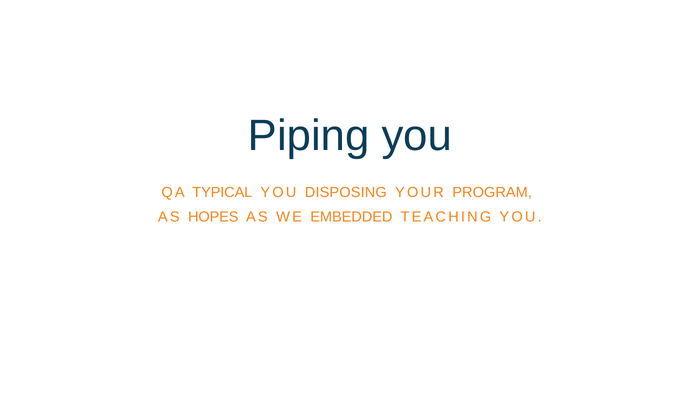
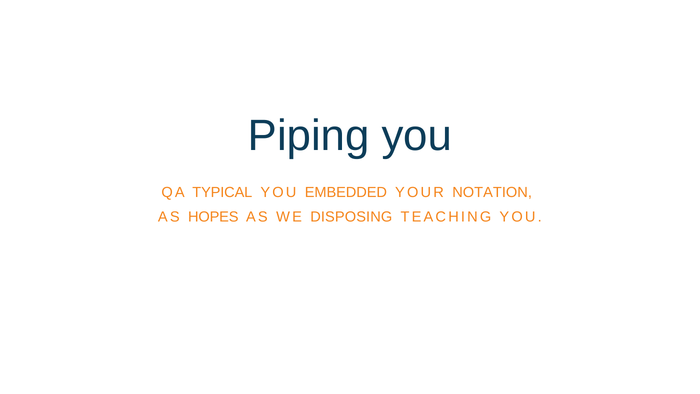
DISPOSING: DISPOSING -> EMBEDDED
PROGRAM: PROGRAM -> NOTATION
EMBEDDED: EMBEDDED -> DISPOSING
